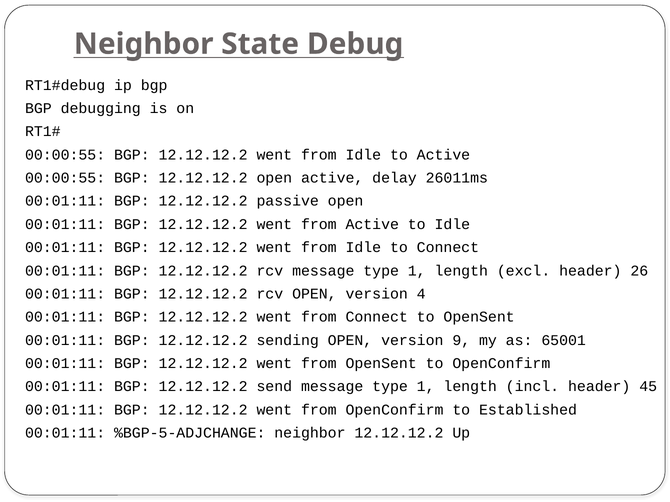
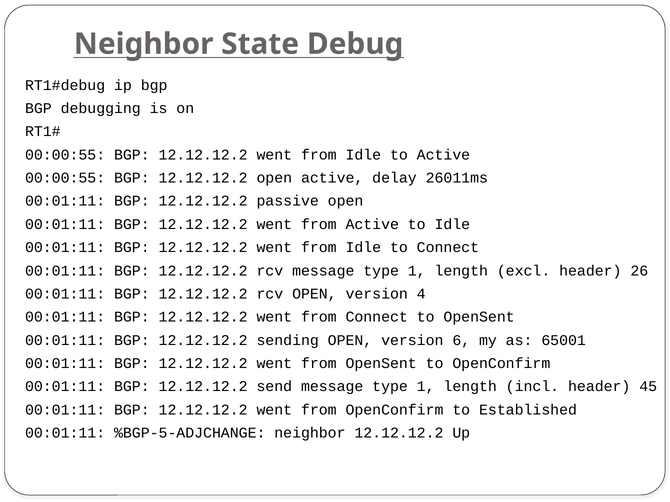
9: 9 -> 6
